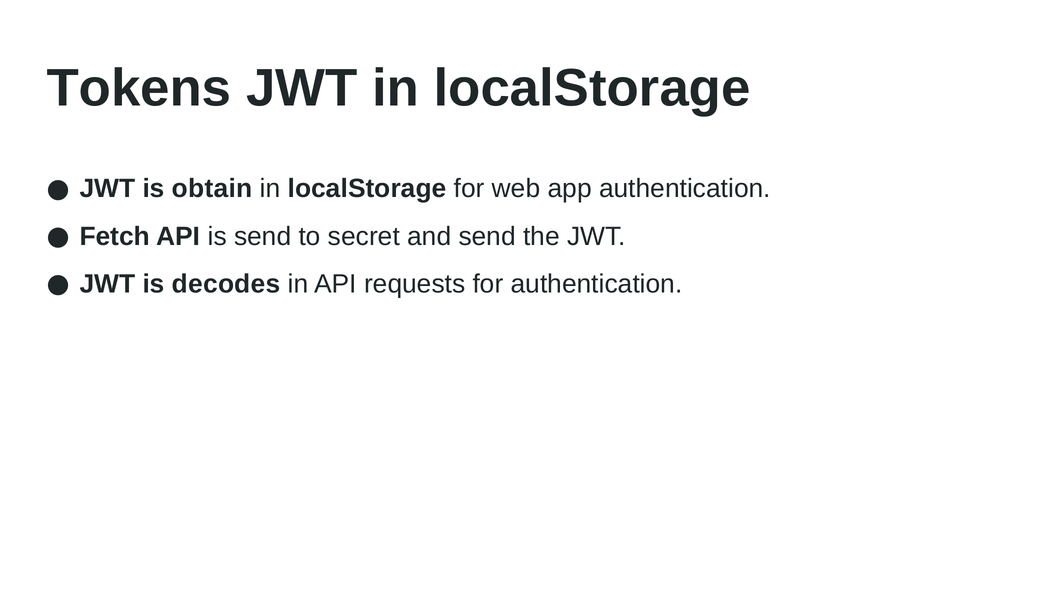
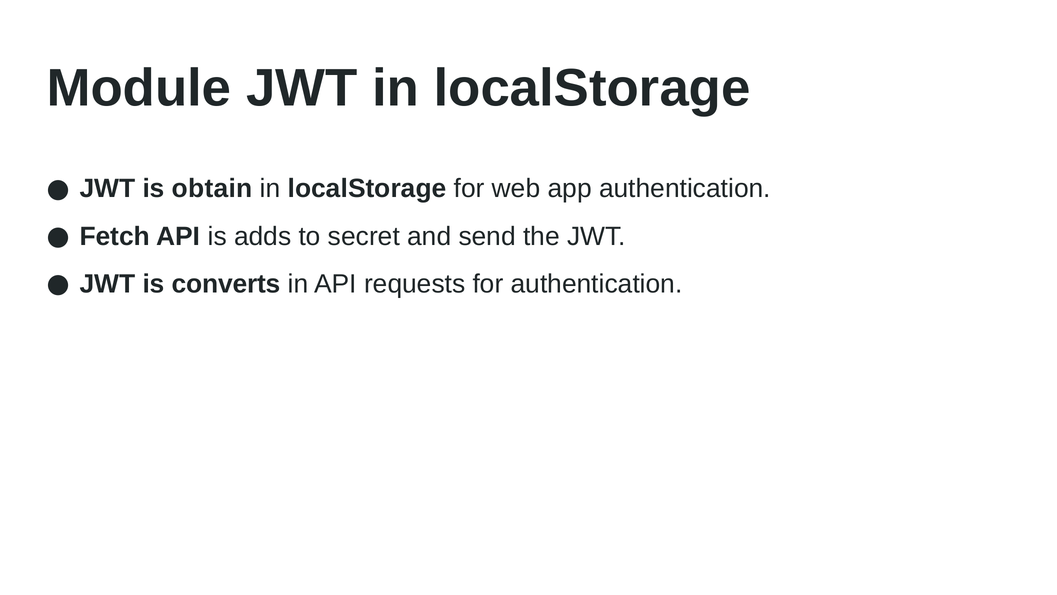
Tokens: Tokens -> Module
is send: send -> adds
decodes: decodes -> converts
